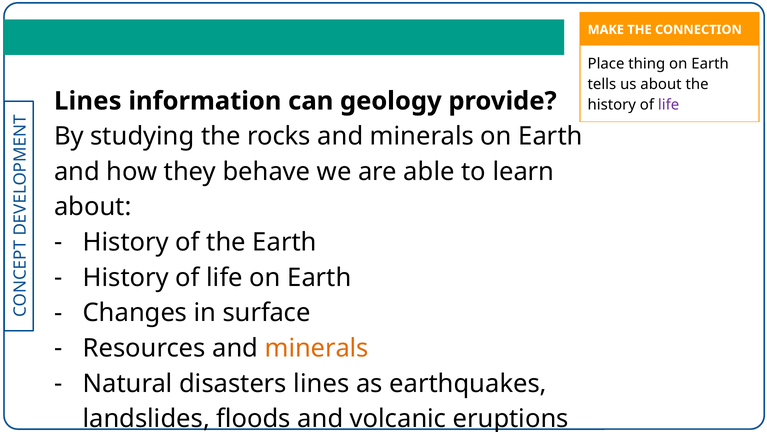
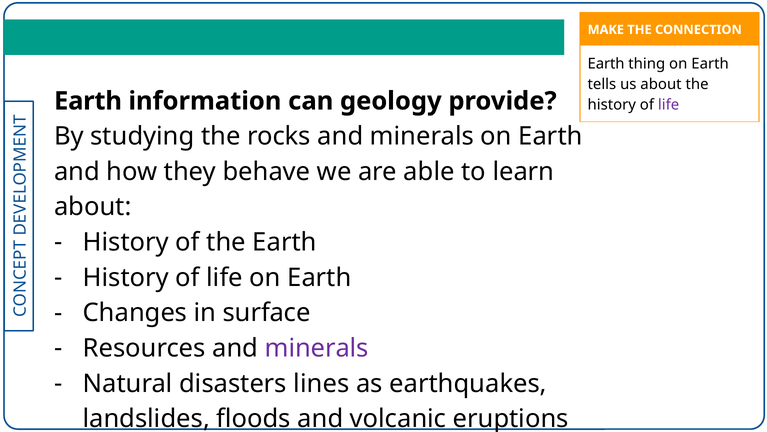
Place at (606, 64): Place -> Earth
Lines at (88, 101): Lines -> Earth
minerals at (317, 348) colour: orange -> purple
